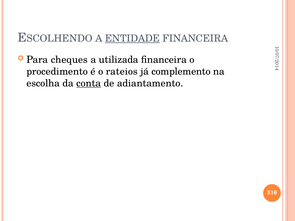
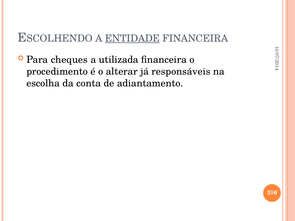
rateios: rateios -> alterar
complemento: complemento -> responsáveis
conta underline: present -> none
